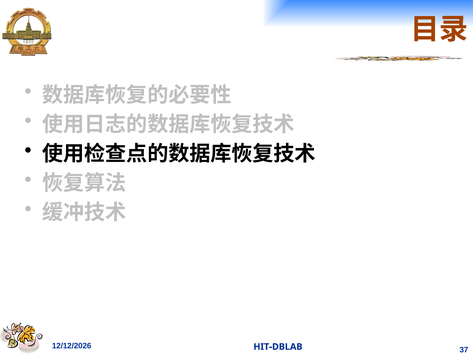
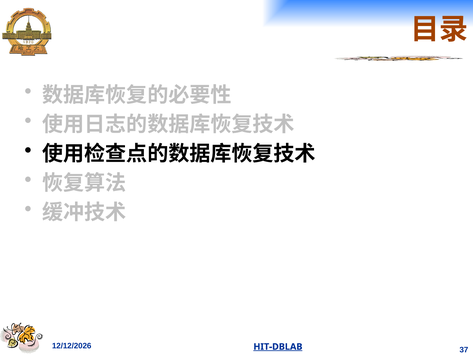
HIT-DBLAB underline: none -> present
